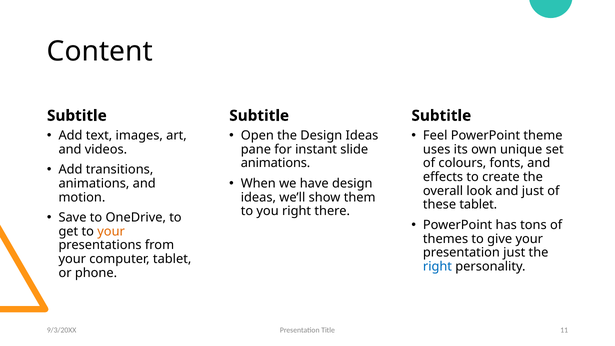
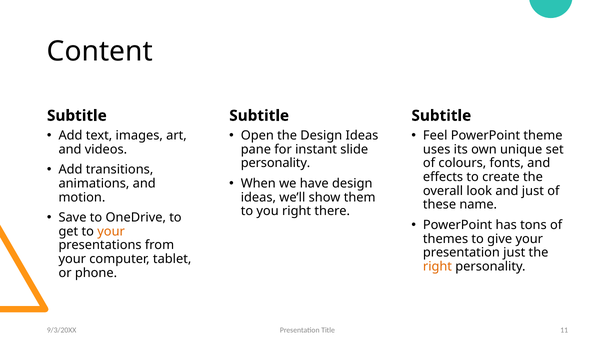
animations at (276, 163): animations -> personality
these tablet: tablet -> name
right at (437, 266) colour: blue -> orange
